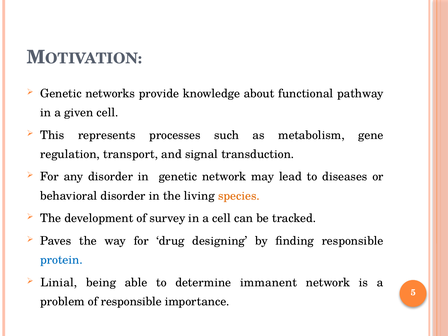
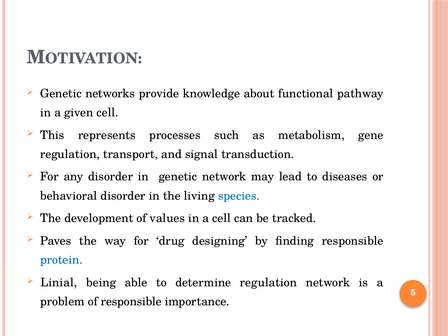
species colour: orange -> blue
survey: survey -> values
determine immanent: immanent -> regulation
